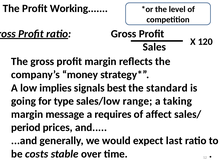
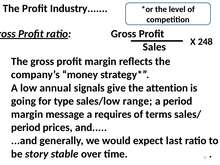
Working: Working -> Industry
120: 120 -> 248
implies: implies -> annual
best: best -> give
standard: standard -> attention
a taking: taking -> period
affect: affect -> terms
costs: costs -> story
